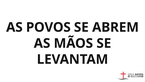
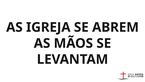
POVOS: POVOS -> IGREJA
